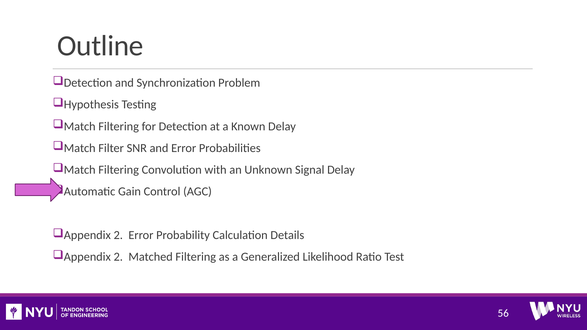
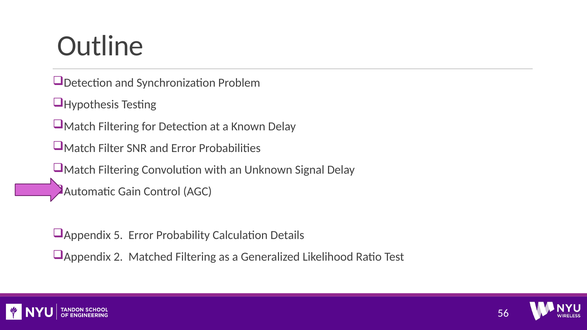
2 at (118, 235): 2 -> 5
